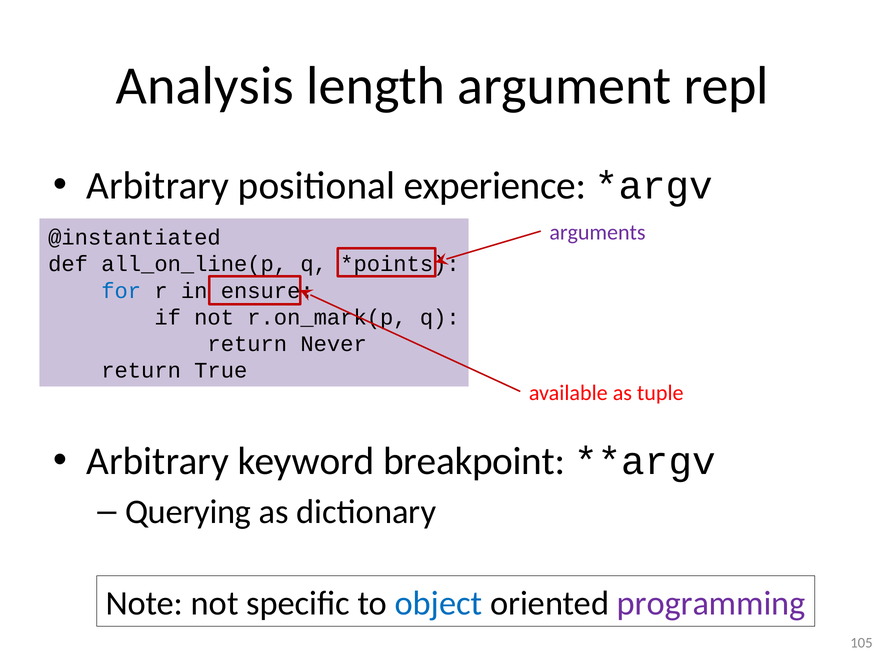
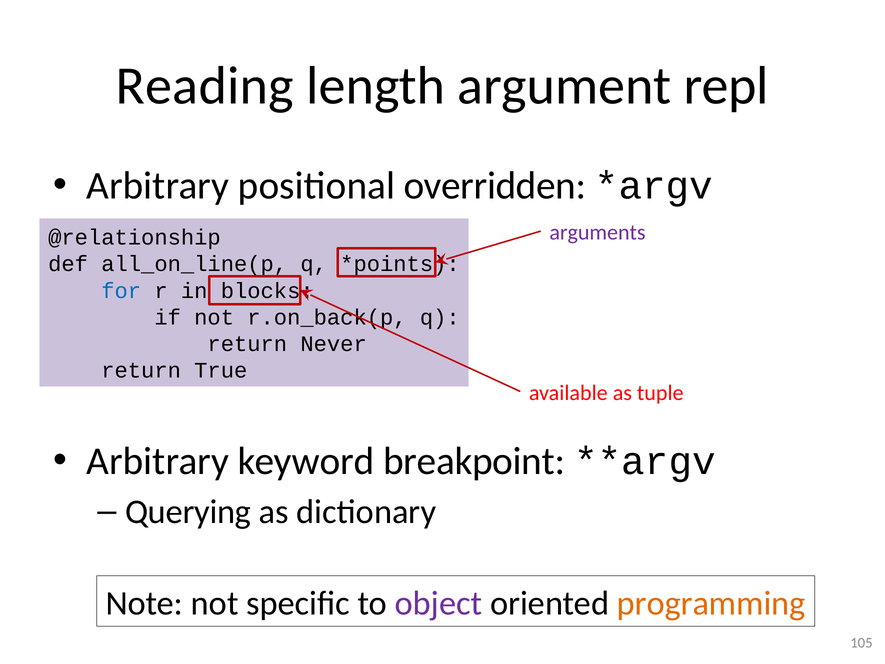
Analysis: Analysis -> Reading
experience: experience -> overridden
@instantiated: @instantiated -> @relationship
ensure: ensure -> blocks
r.on_mark(p: r.on_mark(p -> r.on_back(p
object colour: blue -> purple
programming colour: purple -> orange
